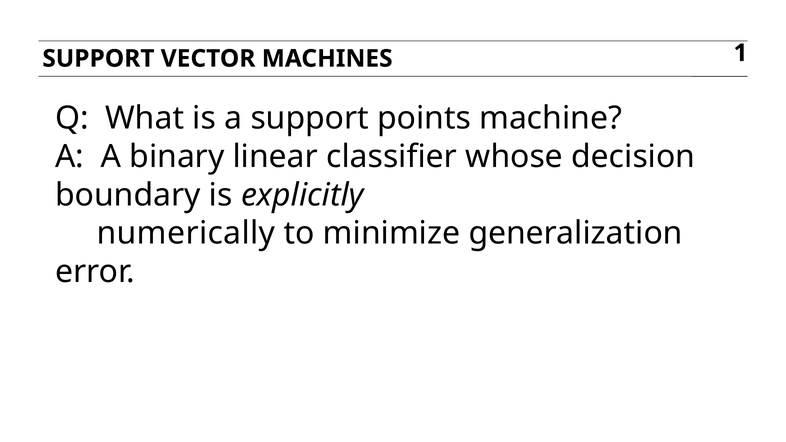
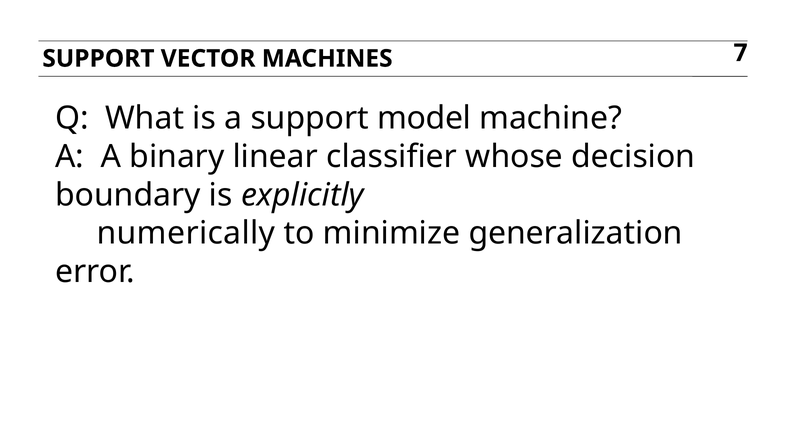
1: 1 -> 7
points: points -> model
